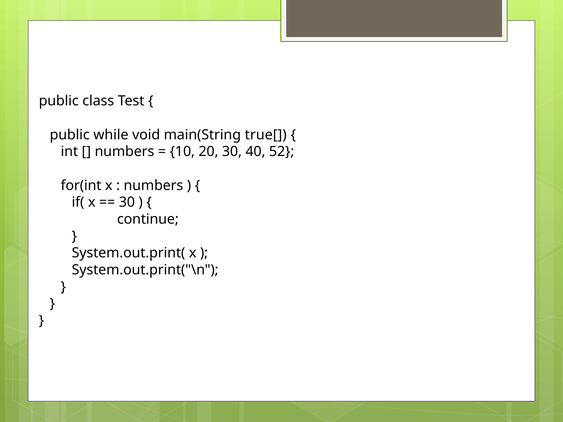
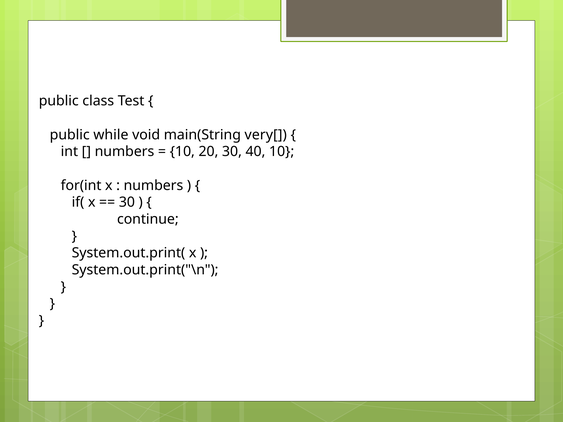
true[: true[ -> very[
40 52: 52 -> 10
